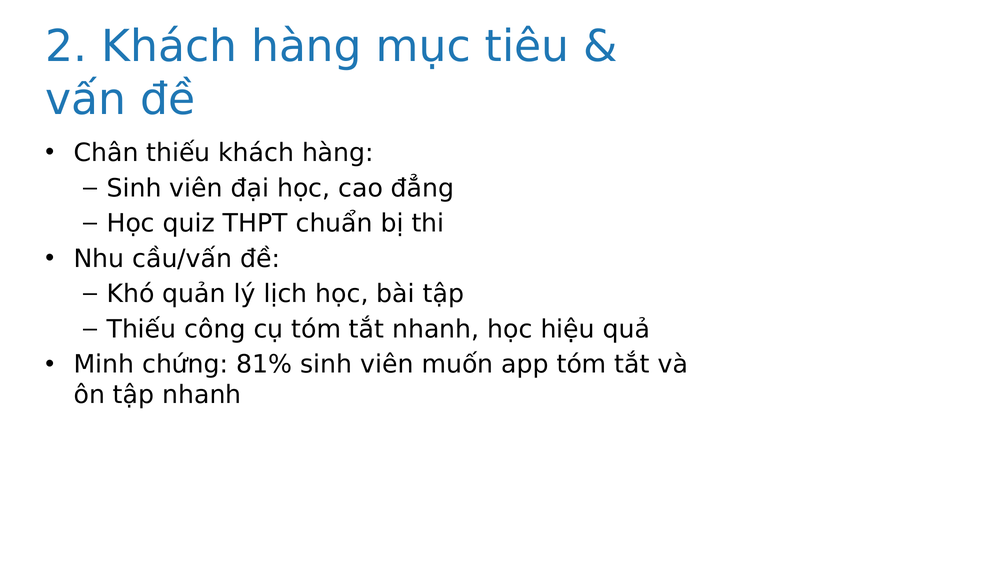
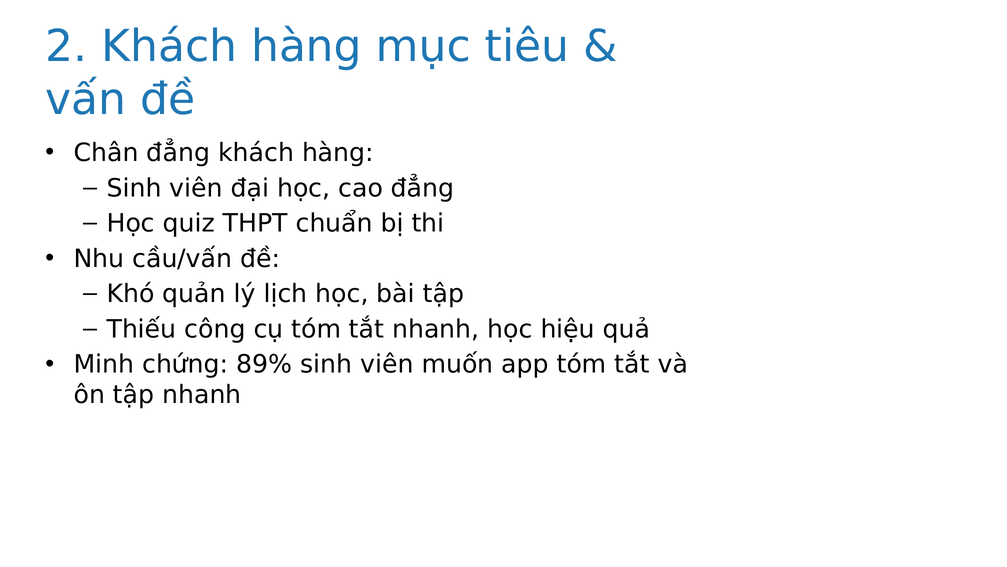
Chân thiếu: thiếu -> đẳng
81%: 81% -> 89%
